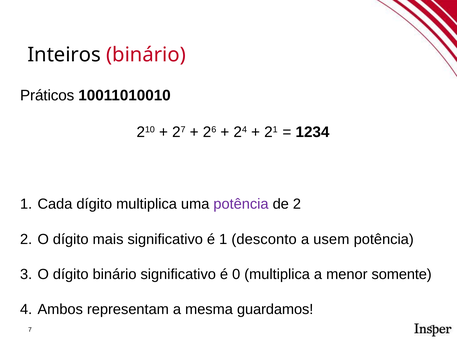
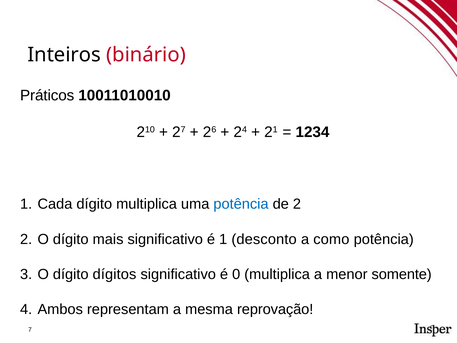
potência at (241, 204) colour: purple -> blue
usem: usem -> como
dígito binário: binário -> dígitos
guardamos: guardamos -> reprovação
